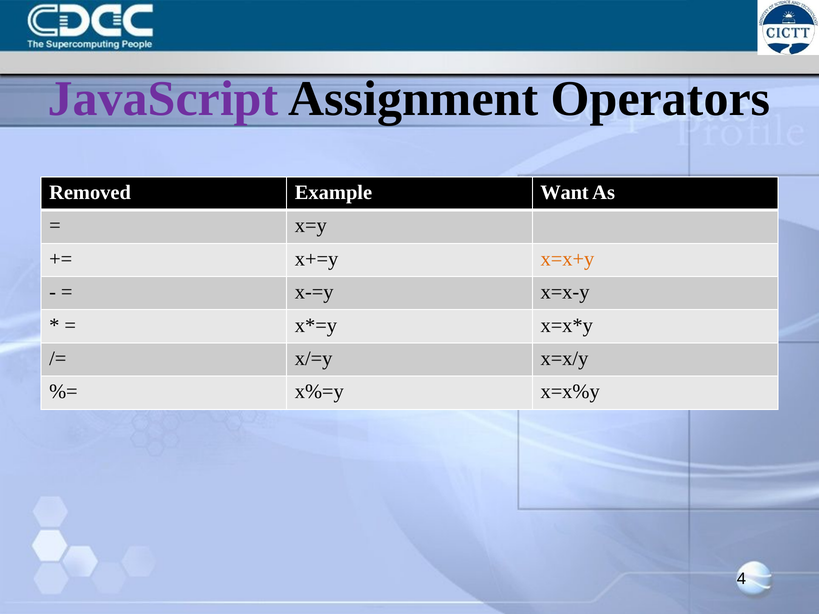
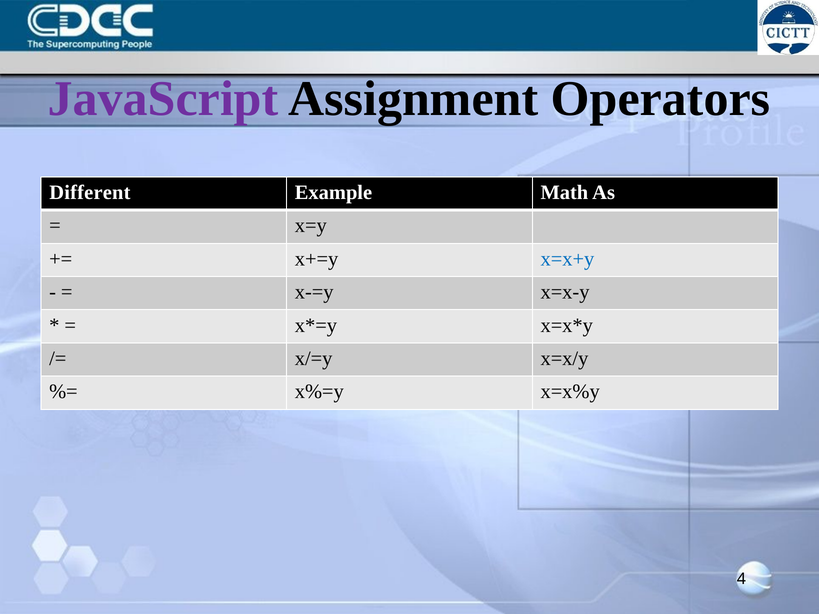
Removed: Removed -> Different
Want: Want -> Math
x=x+y colour: orange -> blue
